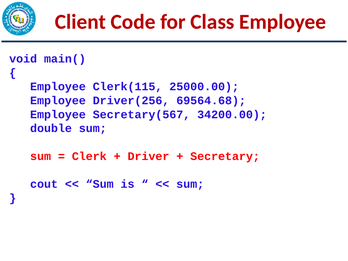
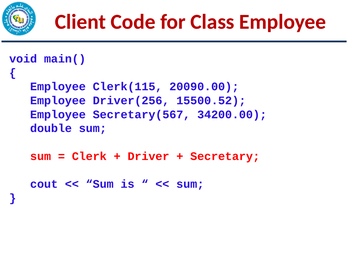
25000.00: 25000.00 -> 20090.00
69564.68: 69564.68 -> 15500.52
